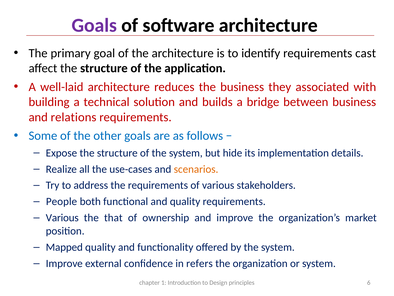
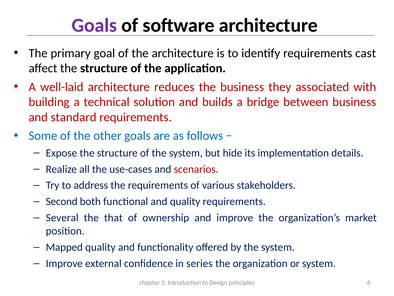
relations: relations -> standard
scenarios colour: orange -> red
People: People -> Second
Various at (62, 217): Various -> Several
refers: refers -> series
